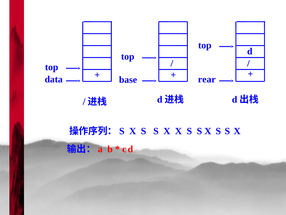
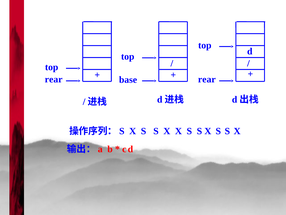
data at (54, 79): data -> rear
